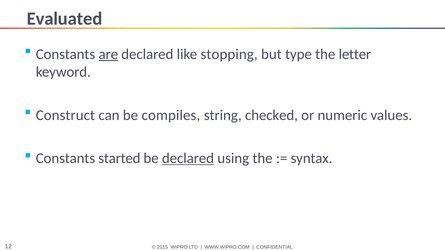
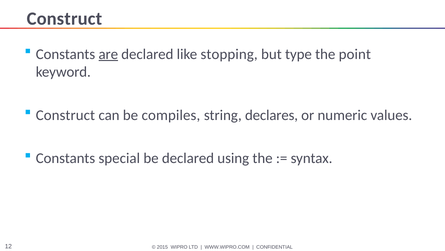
Evaluated at (65, 19): Evaluated -> Construct
letter: letter -> point
checked: checked -> declares
started: started -> special
declared at (188, 158) underline: present -> none
